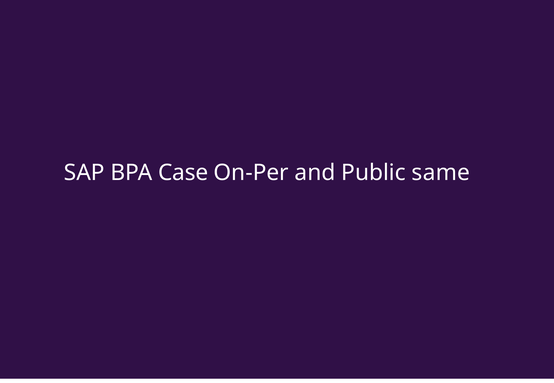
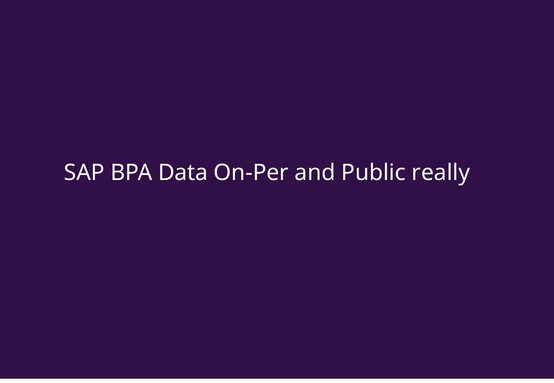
Case: Case -> Data
same: same -> really
